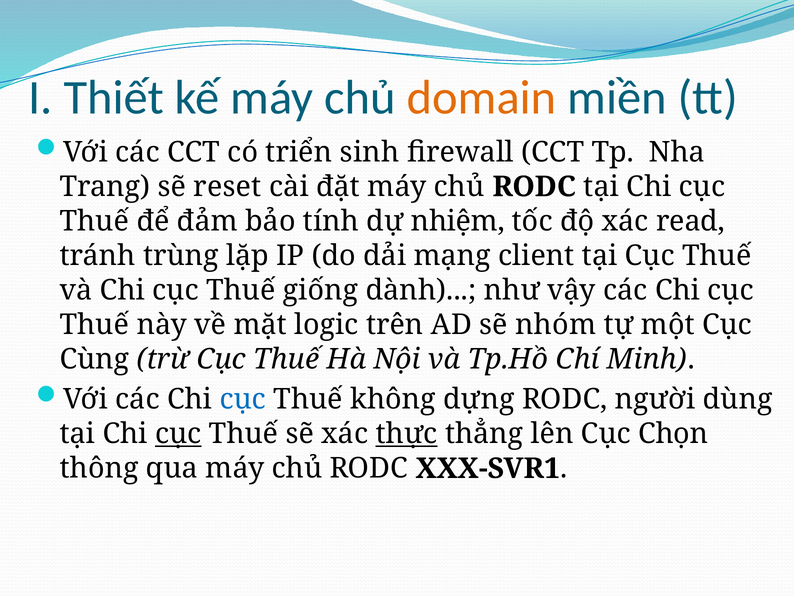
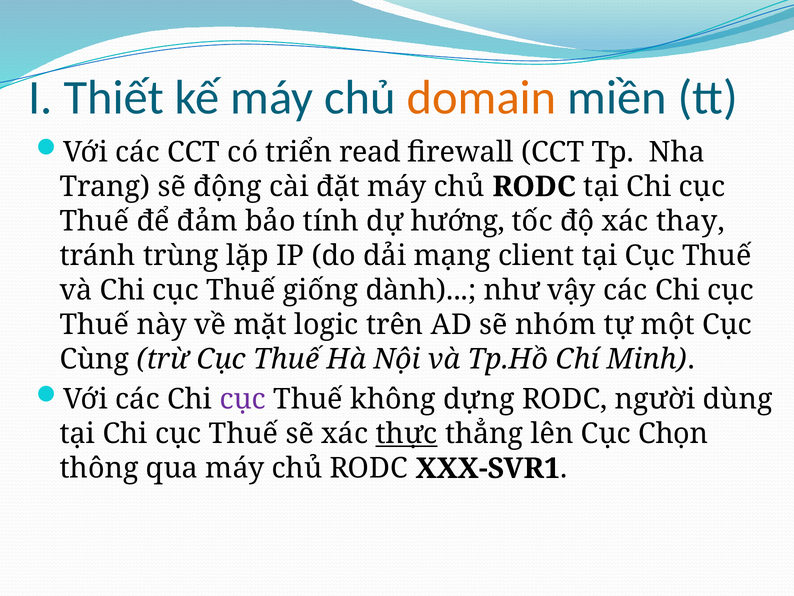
sinh: sinh -> read
reset: reset -> động
nhiệm: nhiệm -> hướng
read: read -> thay
cục at (243, 399) colour: blue -> purple
cục at (178, 434) underline: present -> none
